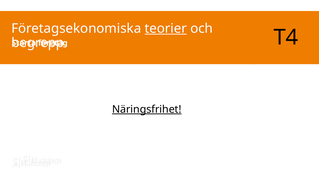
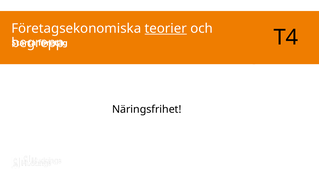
Näringsfrihet underline: present -> none
